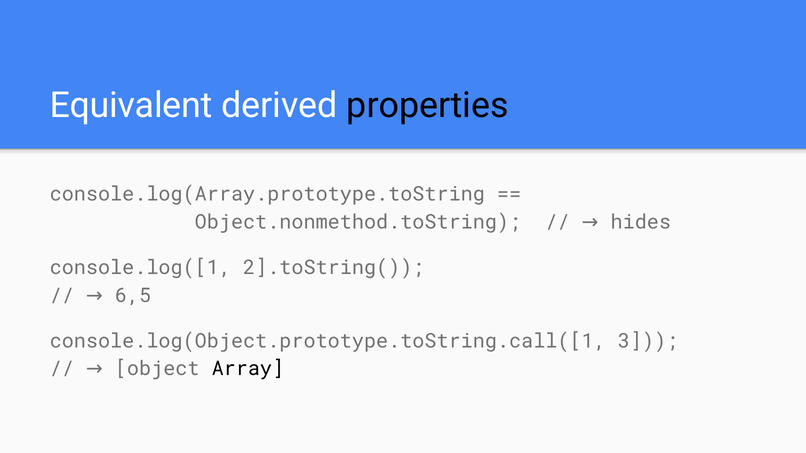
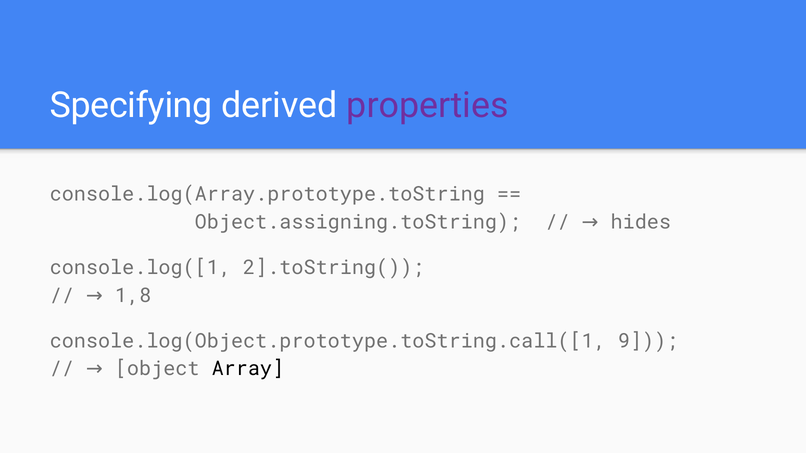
Equivalent: Equivalent -> Specifying
properties colour: black -> purple
Object.nonmethod.toString: Object.nonmethod.toString -> Object.assigning.toString
6,5: 6,5 -> 1,8
3: 3 -> 9
